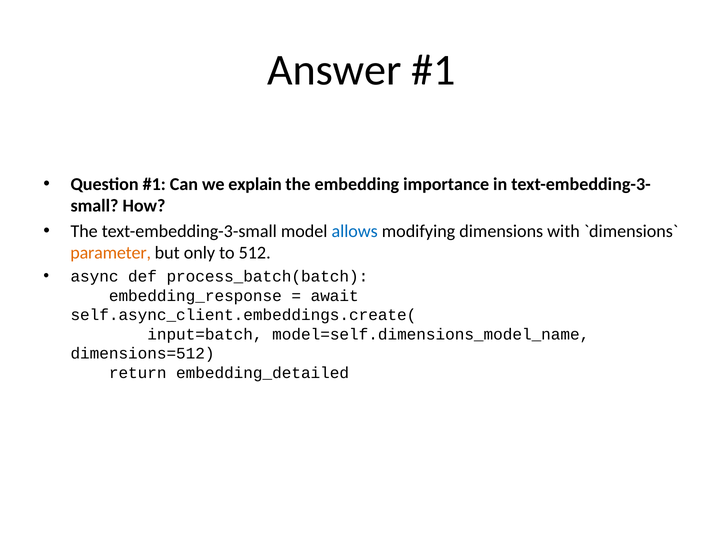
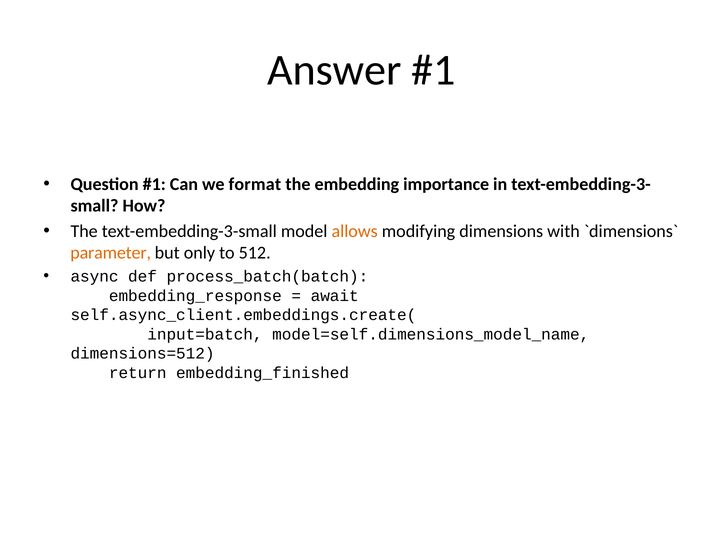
explain: explain -> format
allows colour: blue -> orange
embedding_detailed: embedding_detailed -> embedding_finished
